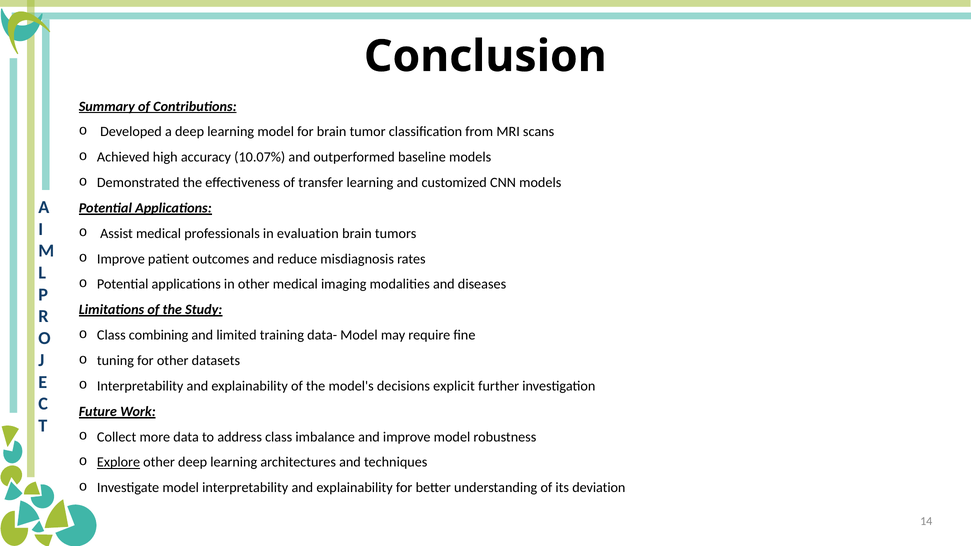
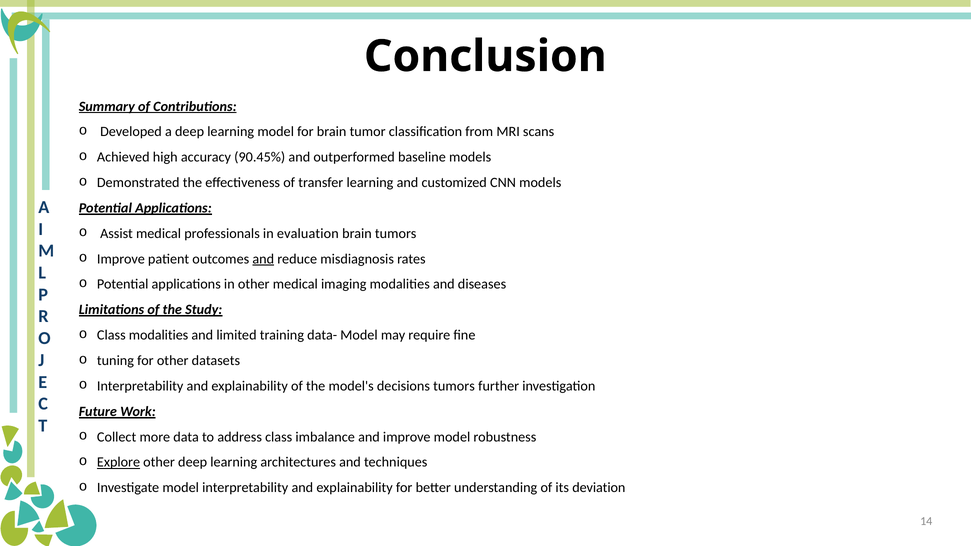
10.07%: 10.07% -> 90.45%
and at (263, 259) underline: none -> present
Class combining: combining -> modalities
decisions explicit: explicit -> tumors
